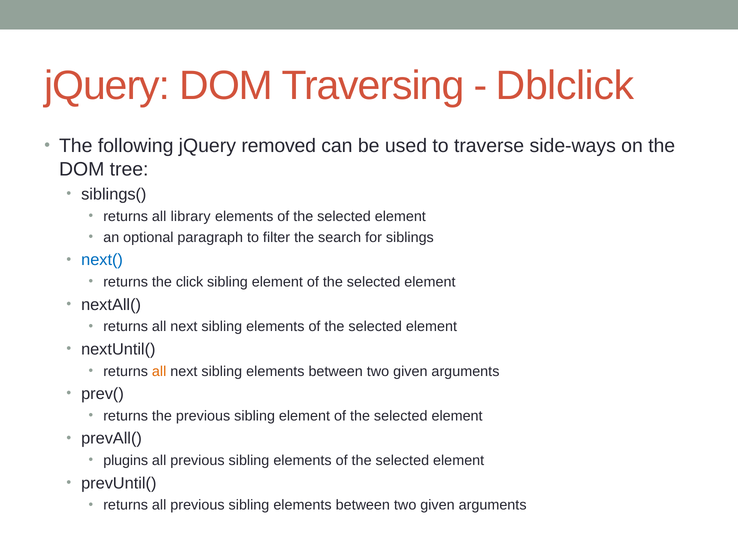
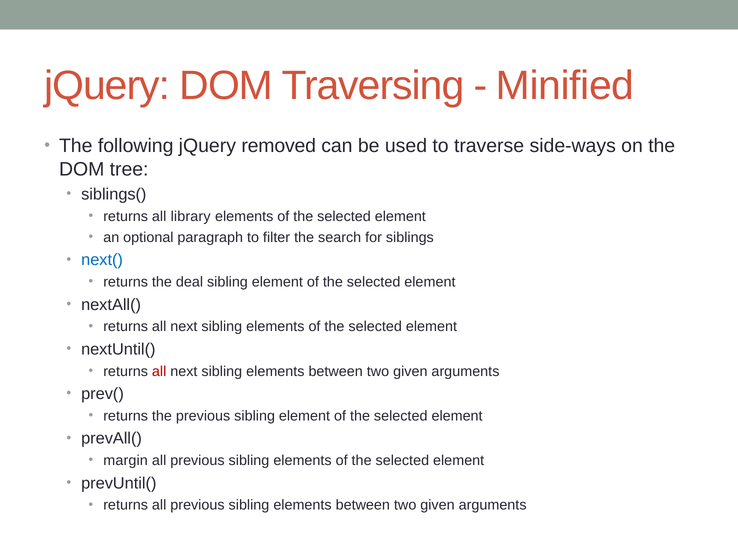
Dblclick: Dblclick -> Minified
click: click -> deal
all at (159, 372) colour: orange -> red
plugins: plugins -> margin
